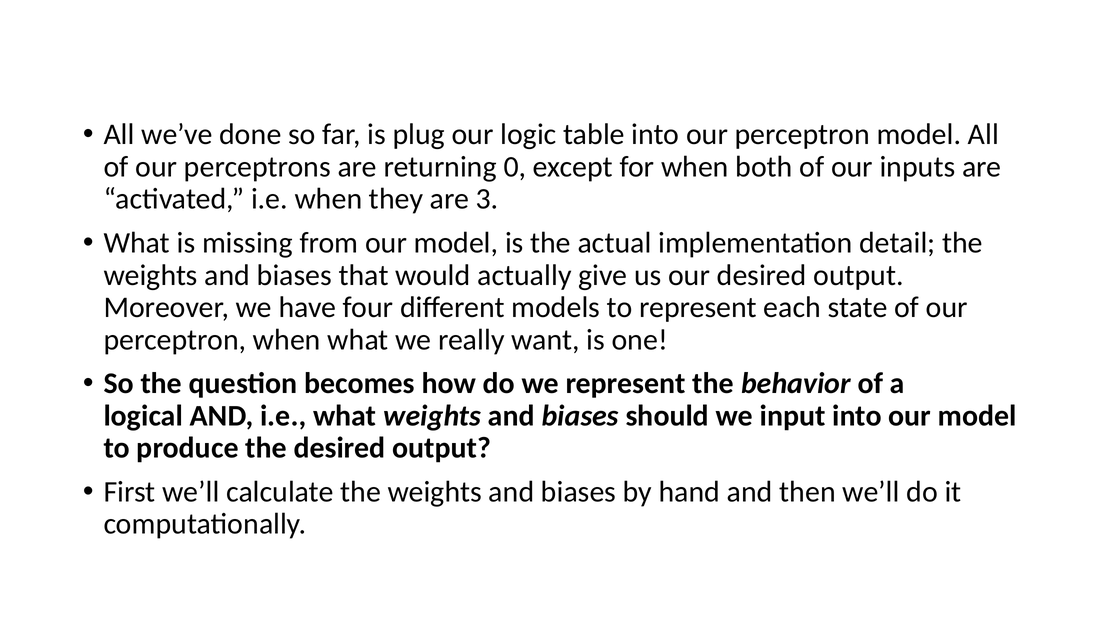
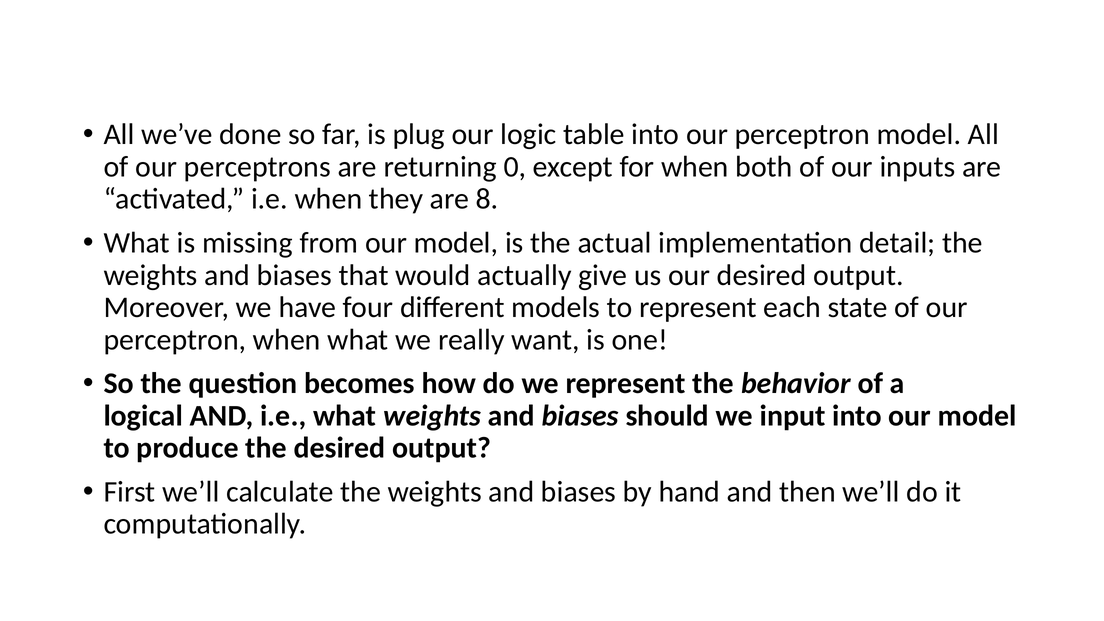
3: 3 -> 8
